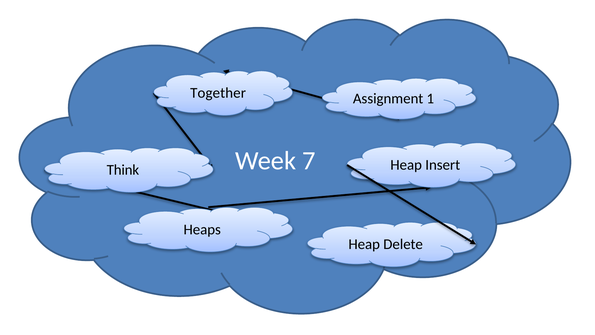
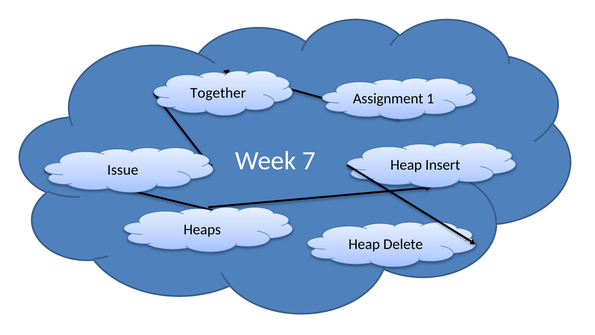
Think: Think -> Issue
